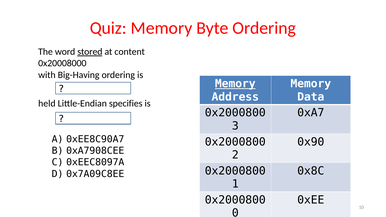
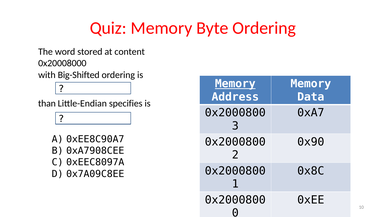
stored underline: present -> none
Big-Having: Big-Having -> Big-Shifted
held: held -> than
